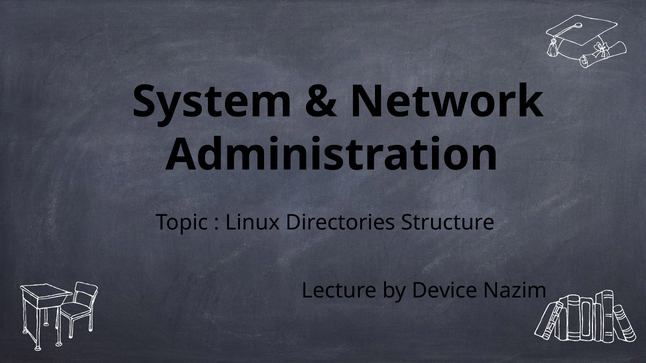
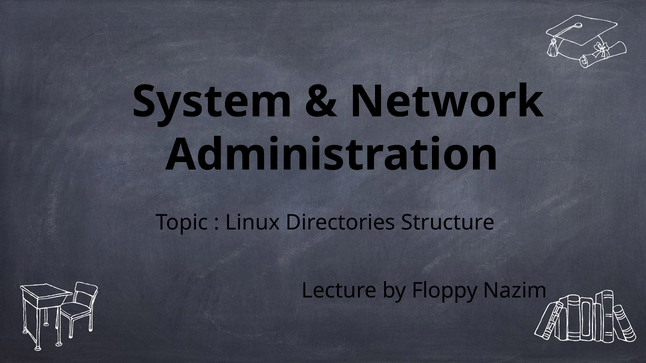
Device: Device -> Floppy
